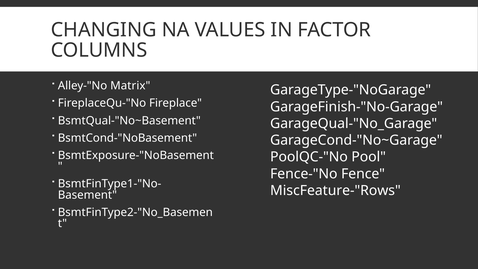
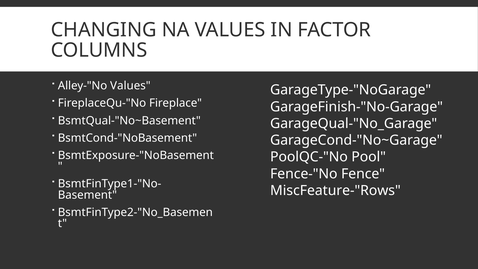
Alley-"No Matrix: Matrix -> Values
